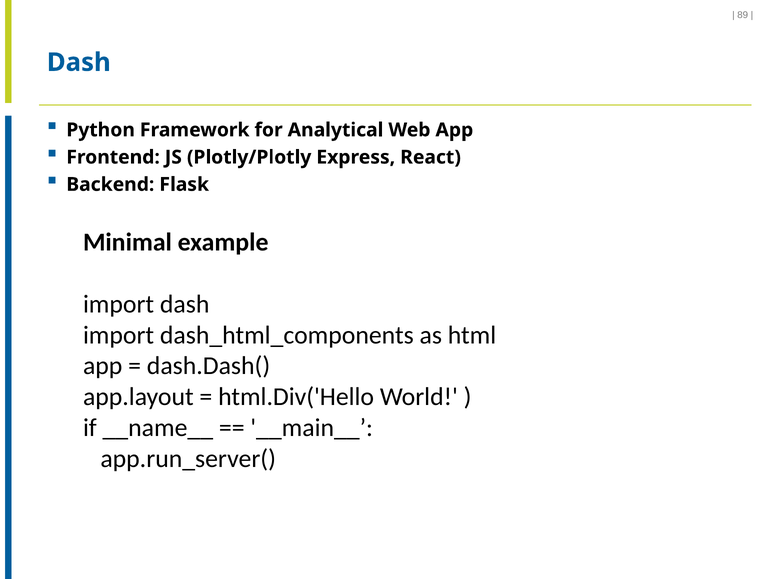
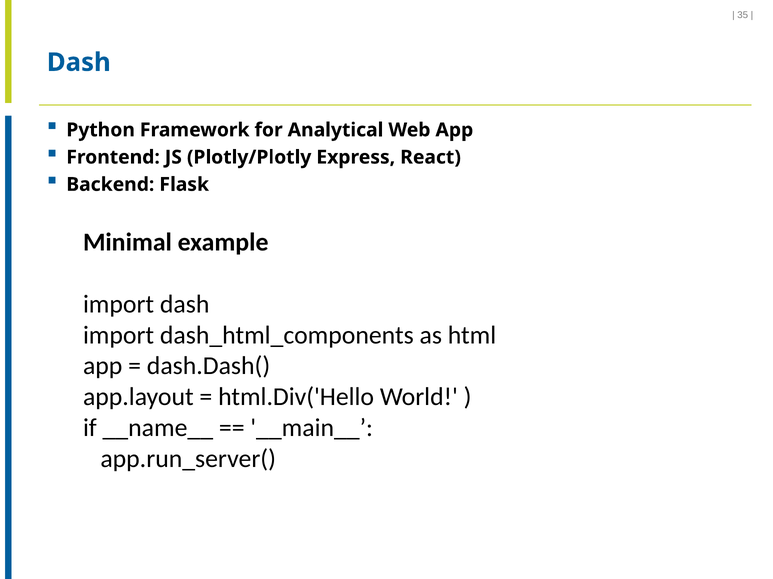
89: 89 -> 35
